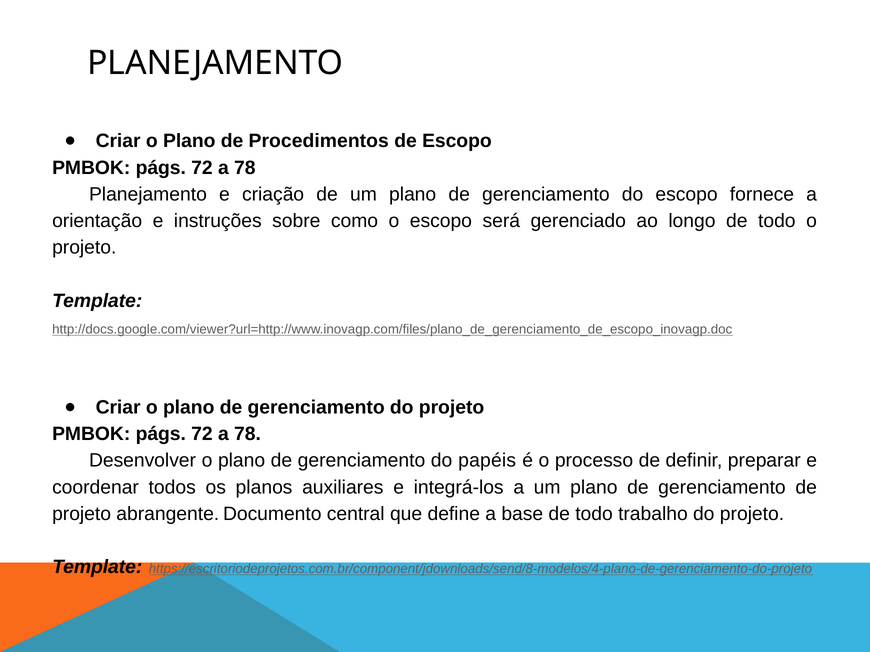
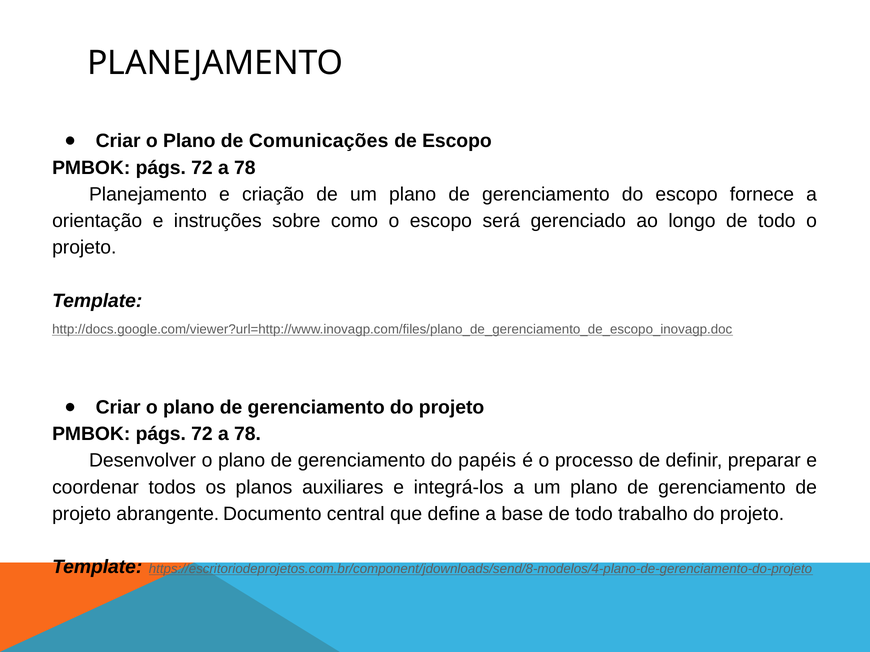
Procedimentos: Procedimentos -> Comunicações
